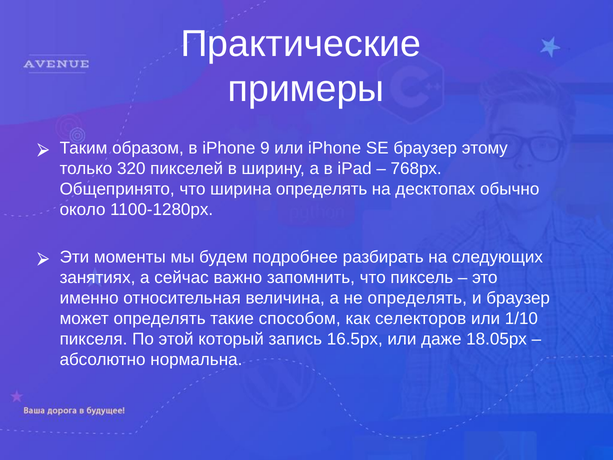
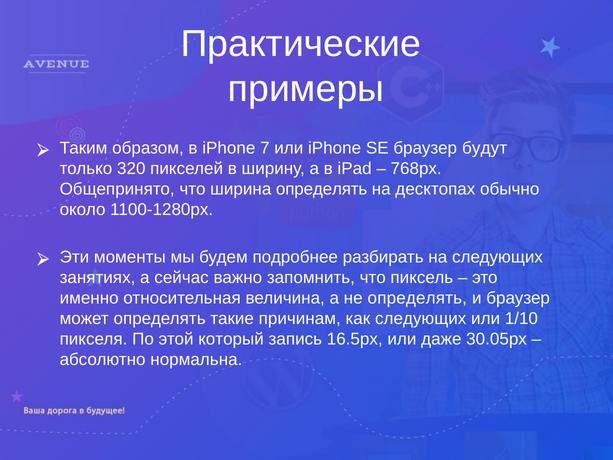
9: 9 -> 7
этому: этому -> будут
способом: способом -> причинам
как селекторов: селекторов -> следующих
18.05px: 18.05px -> 30.05px
